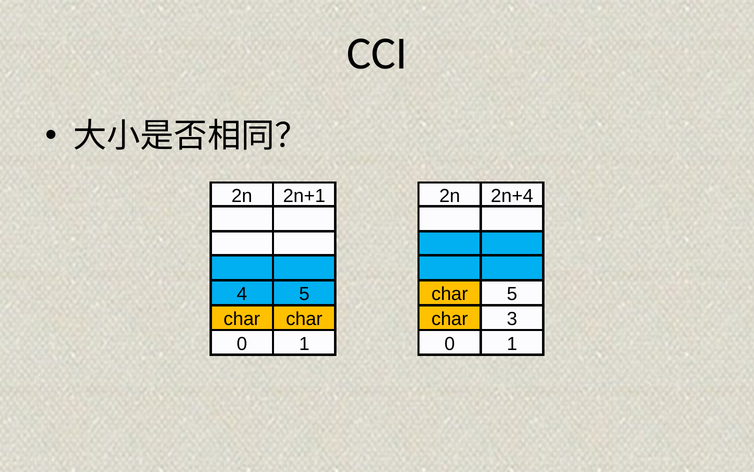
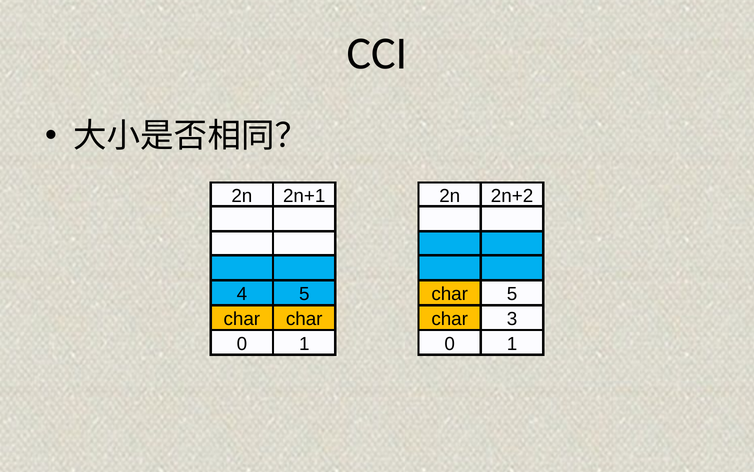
2n+4: 2n+4 -> 2n+2
